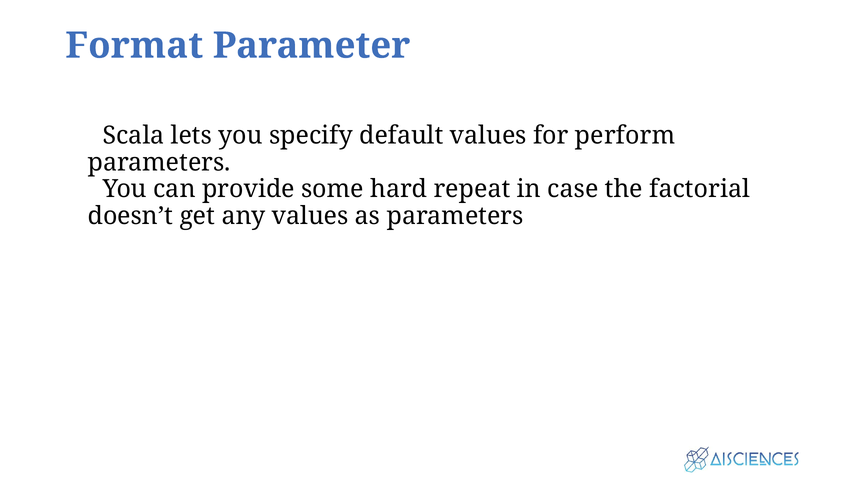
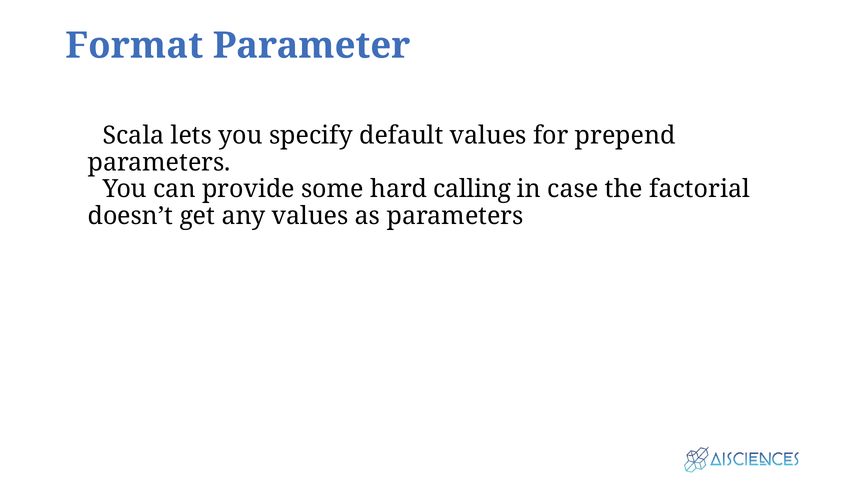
perform: perform -> prepend
repeat: repeat -> calling
